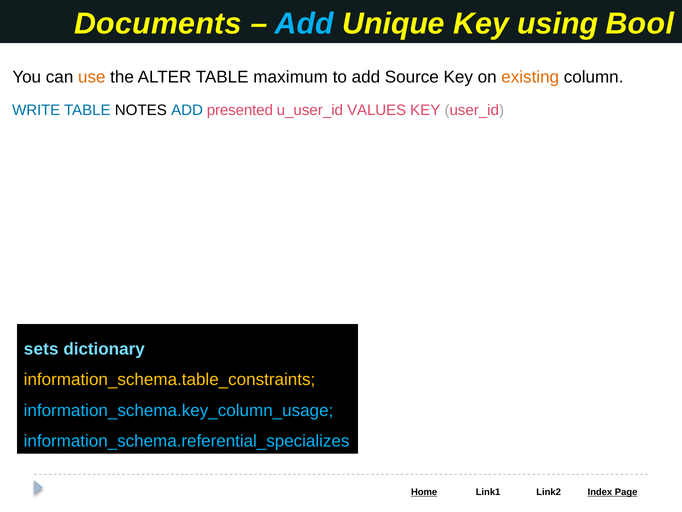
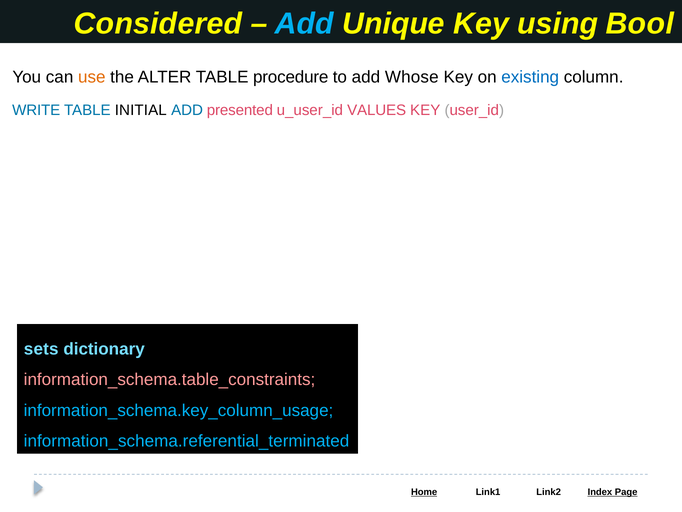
Documents: Documents -> Considered
maximum: maximum -> procedure
Source: Source -> Whose
existing colour: orange -> blue
NOTES: NOTES -> INITIAL
information_schema.table_constraints colour: yellow -> pink
information_schema.referential_specializes: information_schema.referential_specializes -> information_schema.referential_terminated
